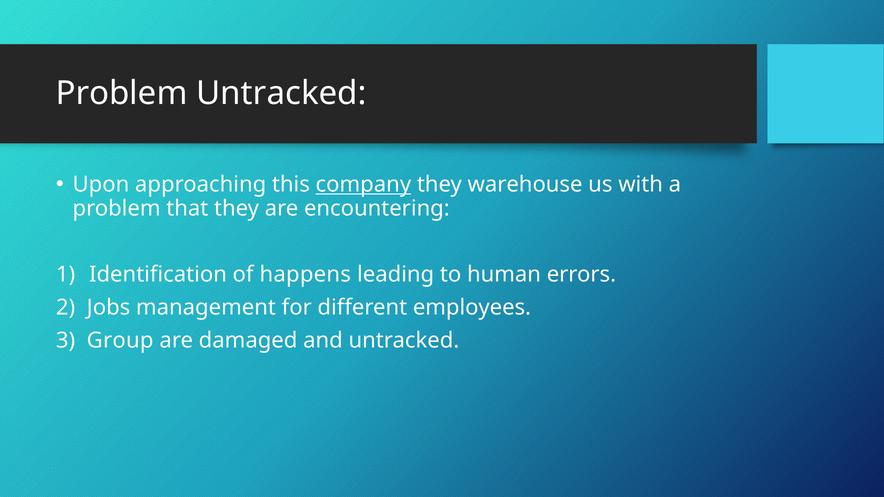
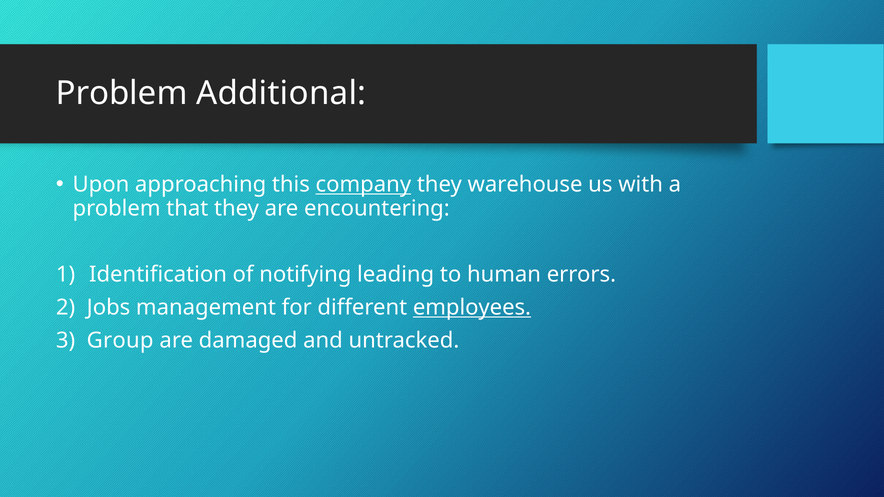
Problem Untracked: Untracked -> Additional
happens: happens -> notifying
employees underline: none -> present
